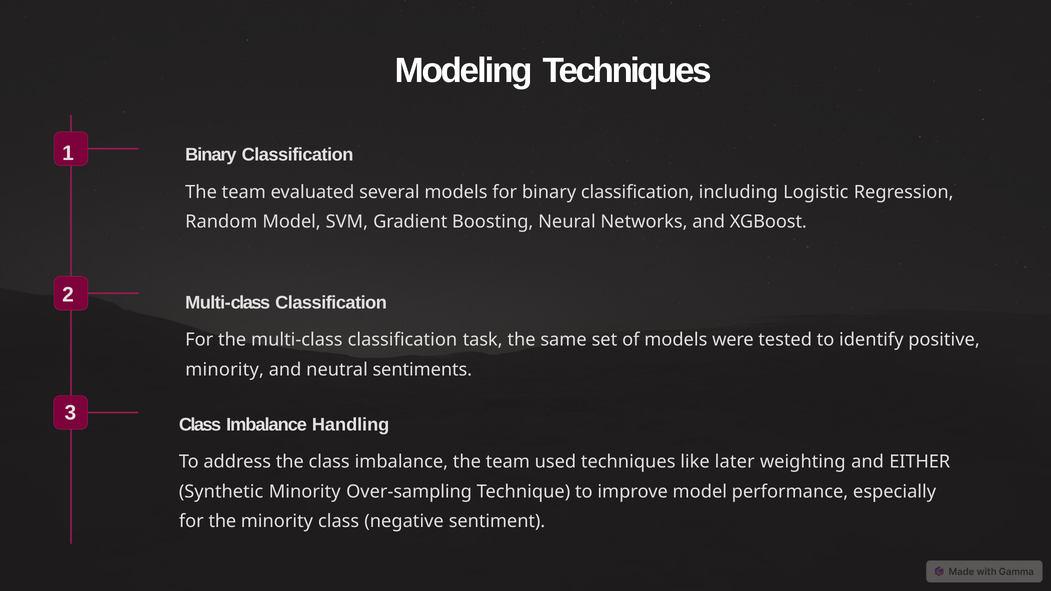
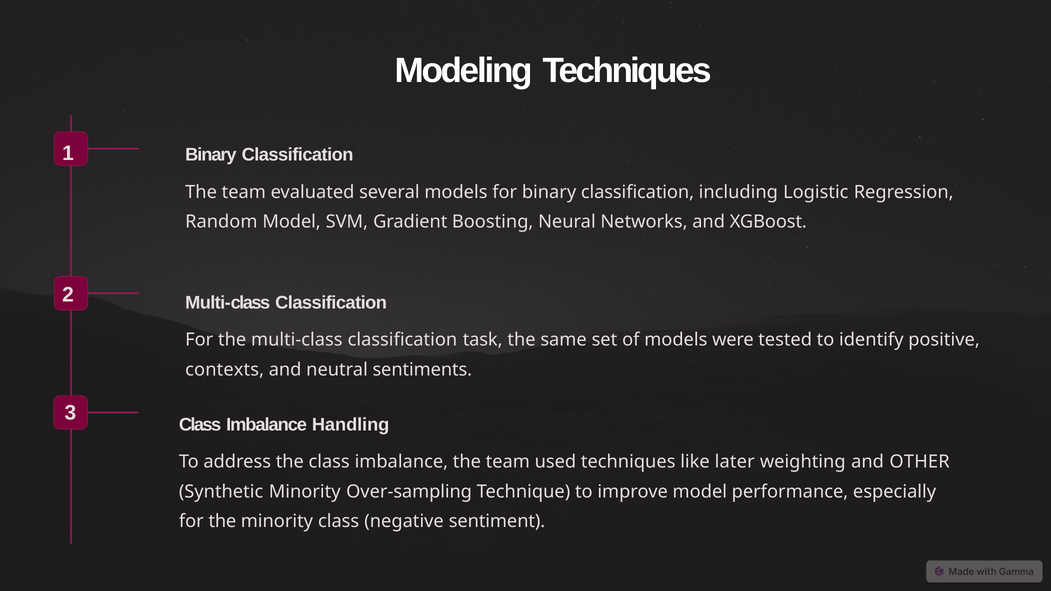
minority at (225, 370): minority -> contexts
EITHER: EITHER -> OTHER
